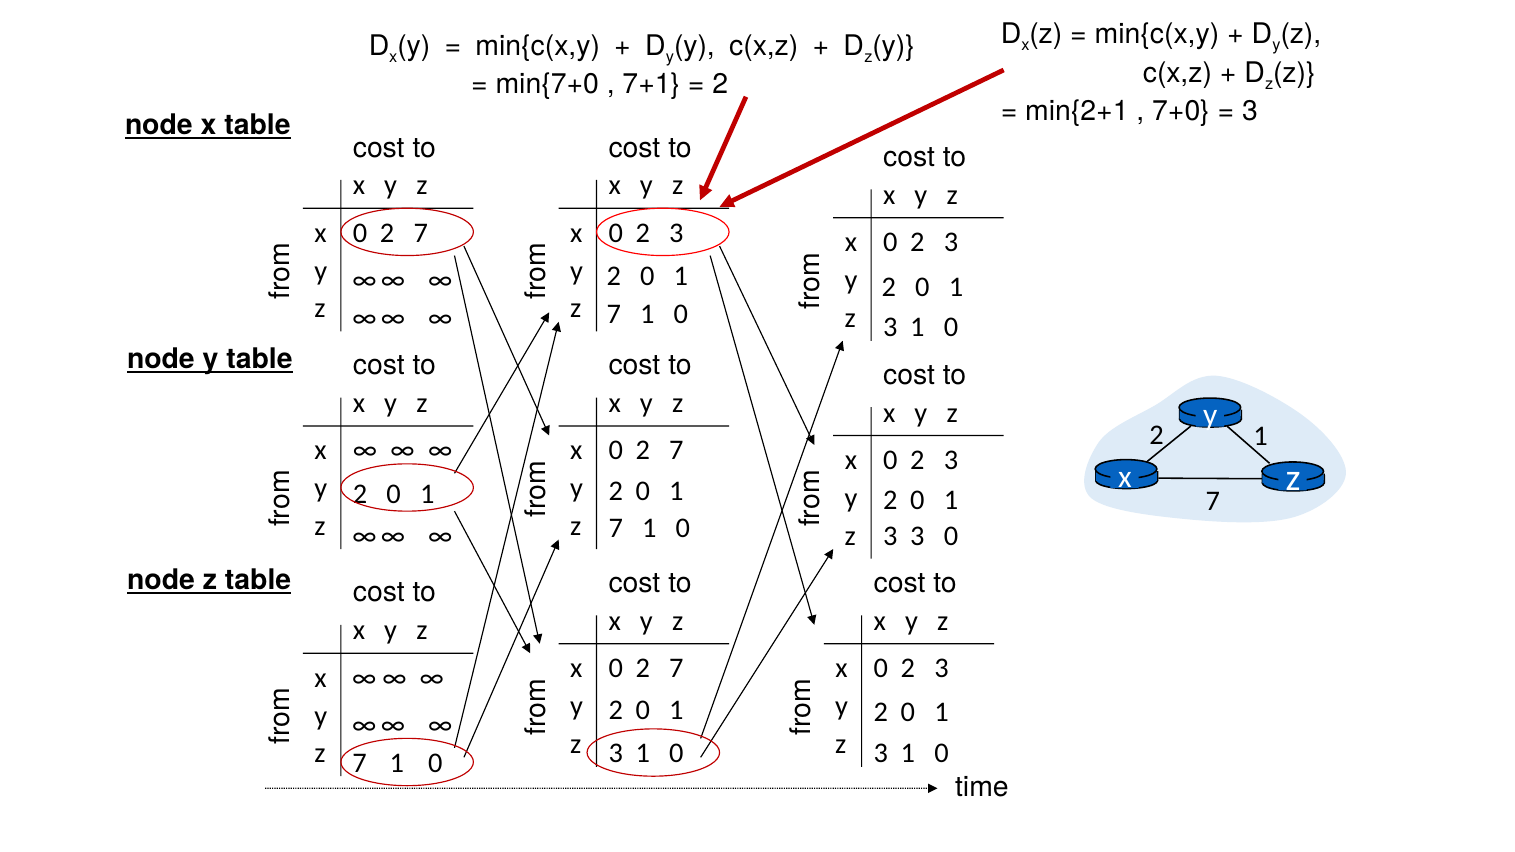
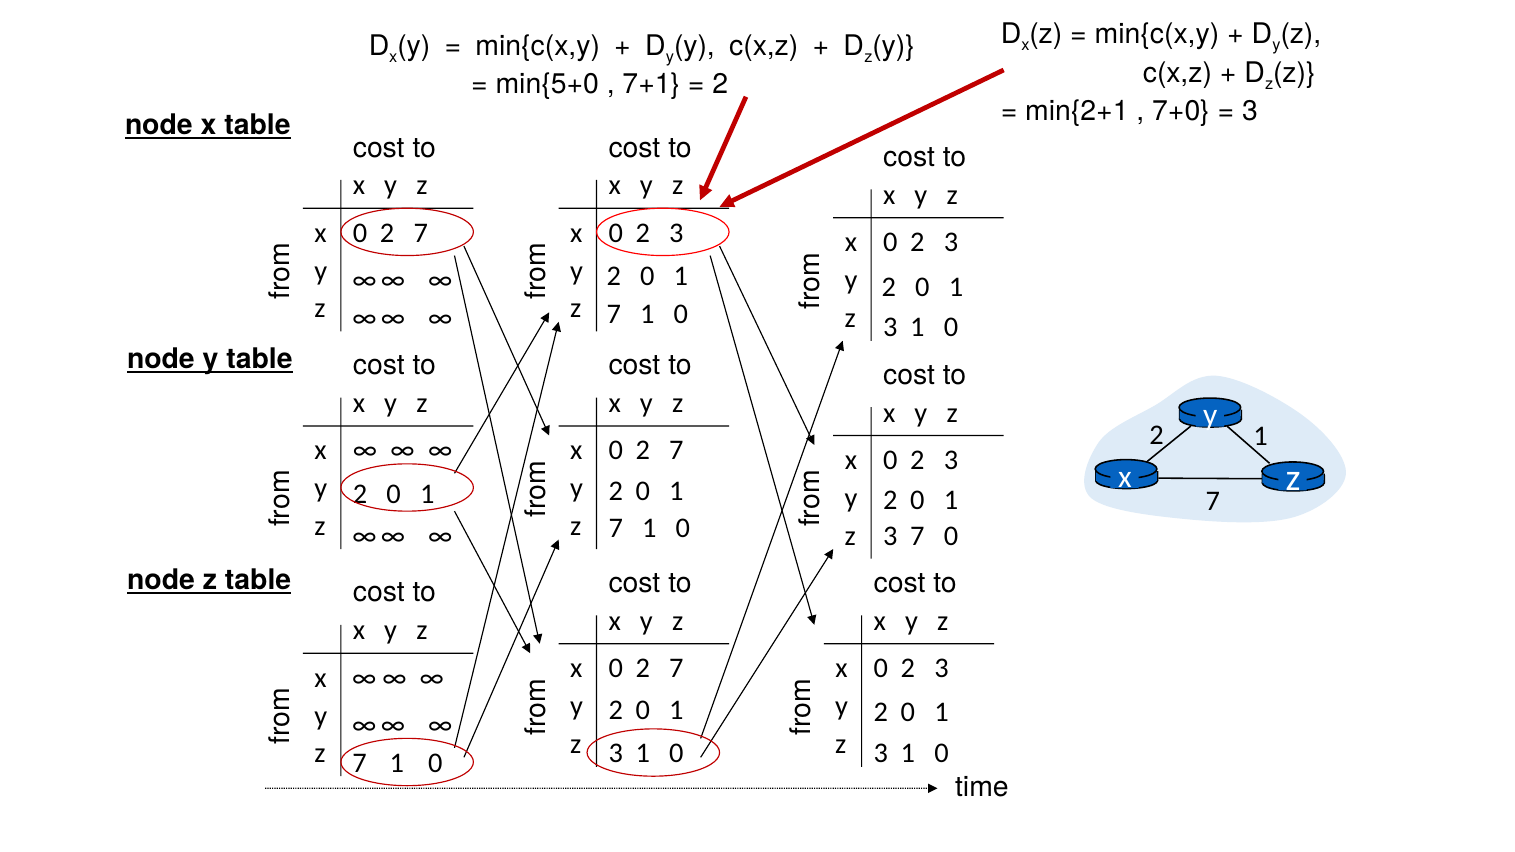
min{7+0: min{7+0 -> min{5+0
3 3: 3 -> 7
